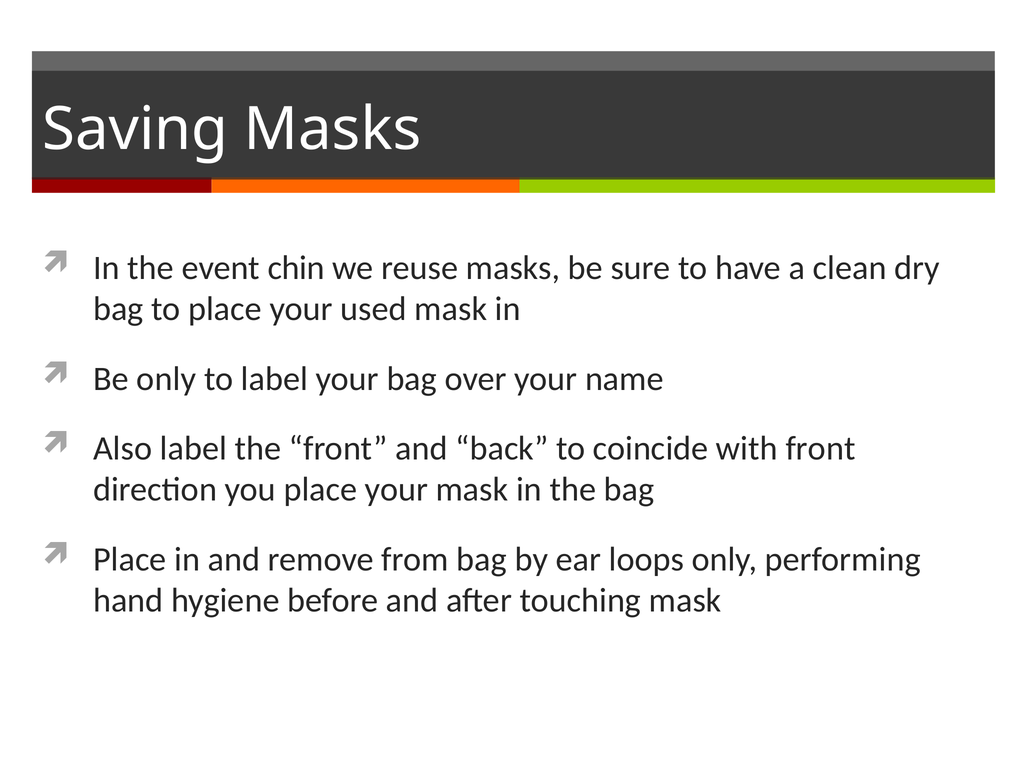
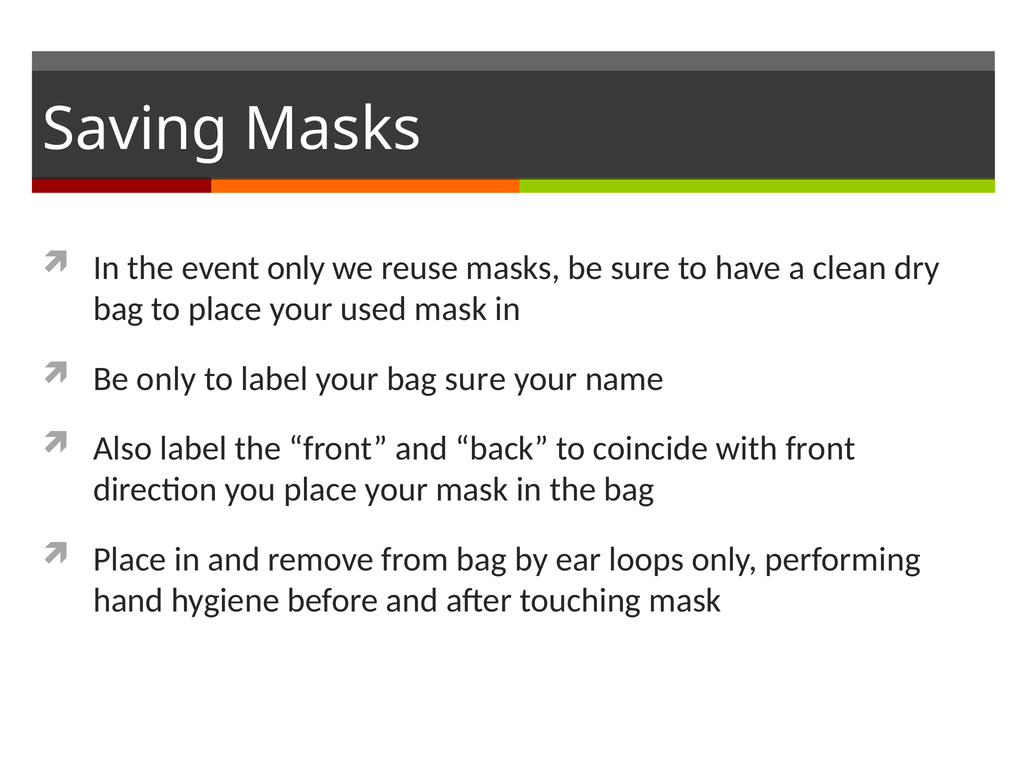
event chin: chin -> only
bag over: over -> sure
